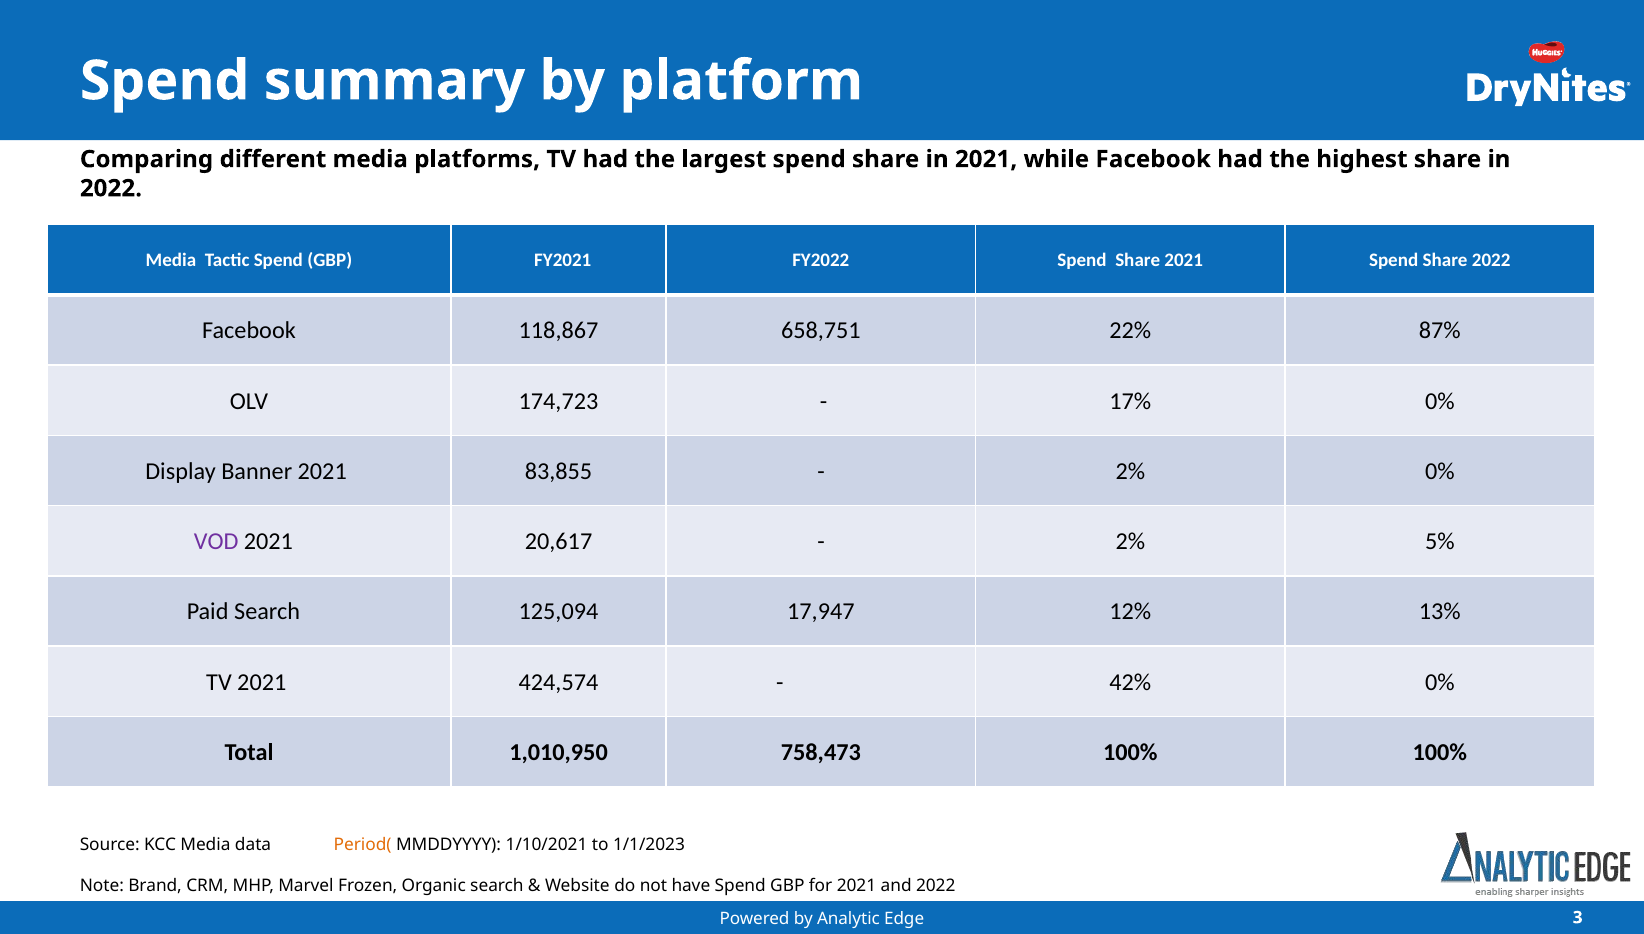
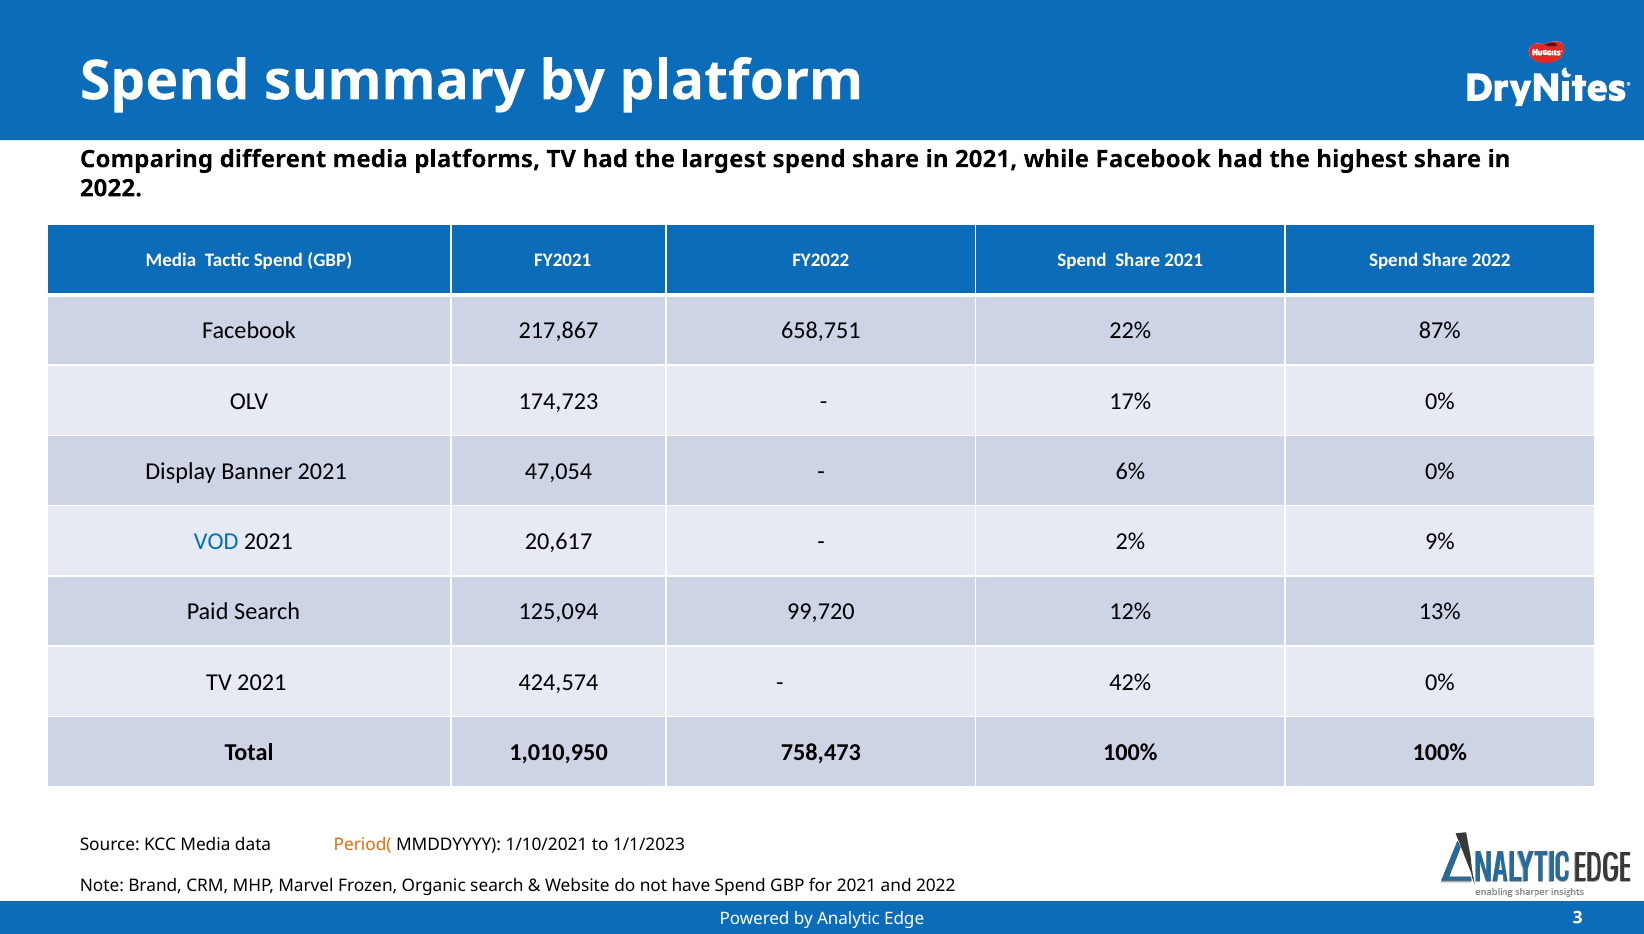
118,867: 118,867 -> 217,867
83,855: 83,855 -> 47,054
2% at (1130, 471): 2% -> 6%
VOD colour: purple -> blue
5%: 5% -> 9%
17,947: 17,947 -> 99,720
